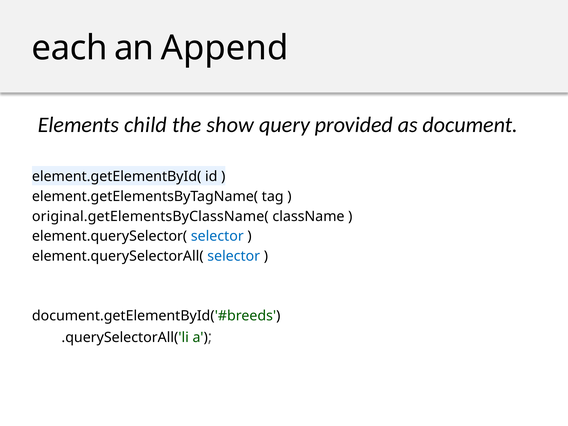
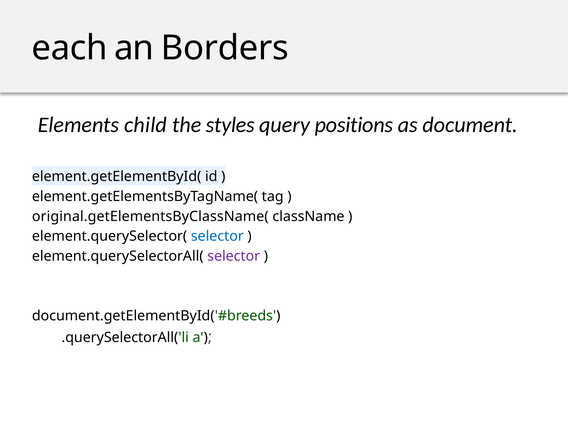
Append: Append -> Borders
show: show -> styles
provided: provided -> positions
selector at (234, 256) colour: blue -> purple
